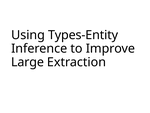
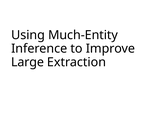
Types-Entity: Types-Entity -> Much-Entity
